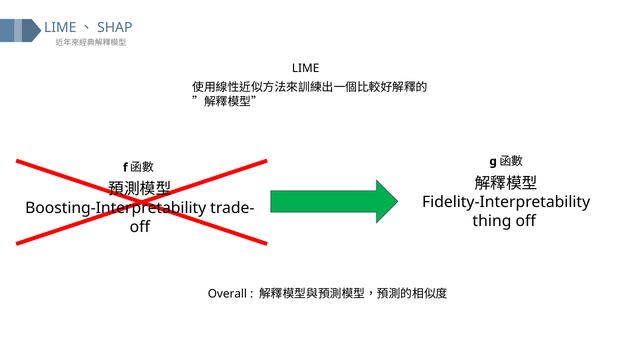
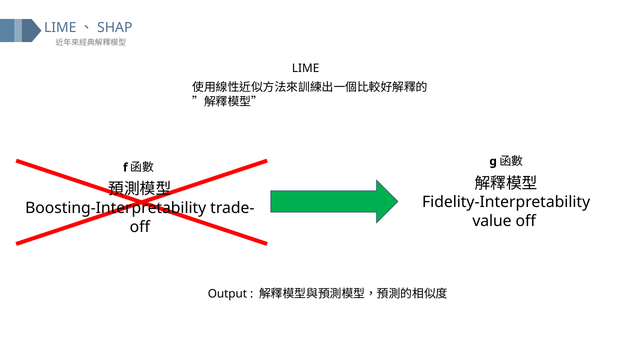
thing: thing -> value
Overall: Overall -> Output
